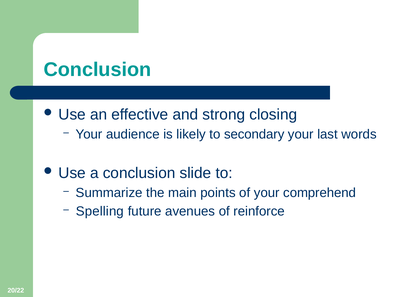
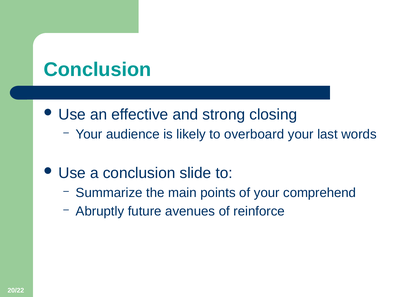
secondary: secondary -> overboard
Spelling: Spelling -> Abruptly
